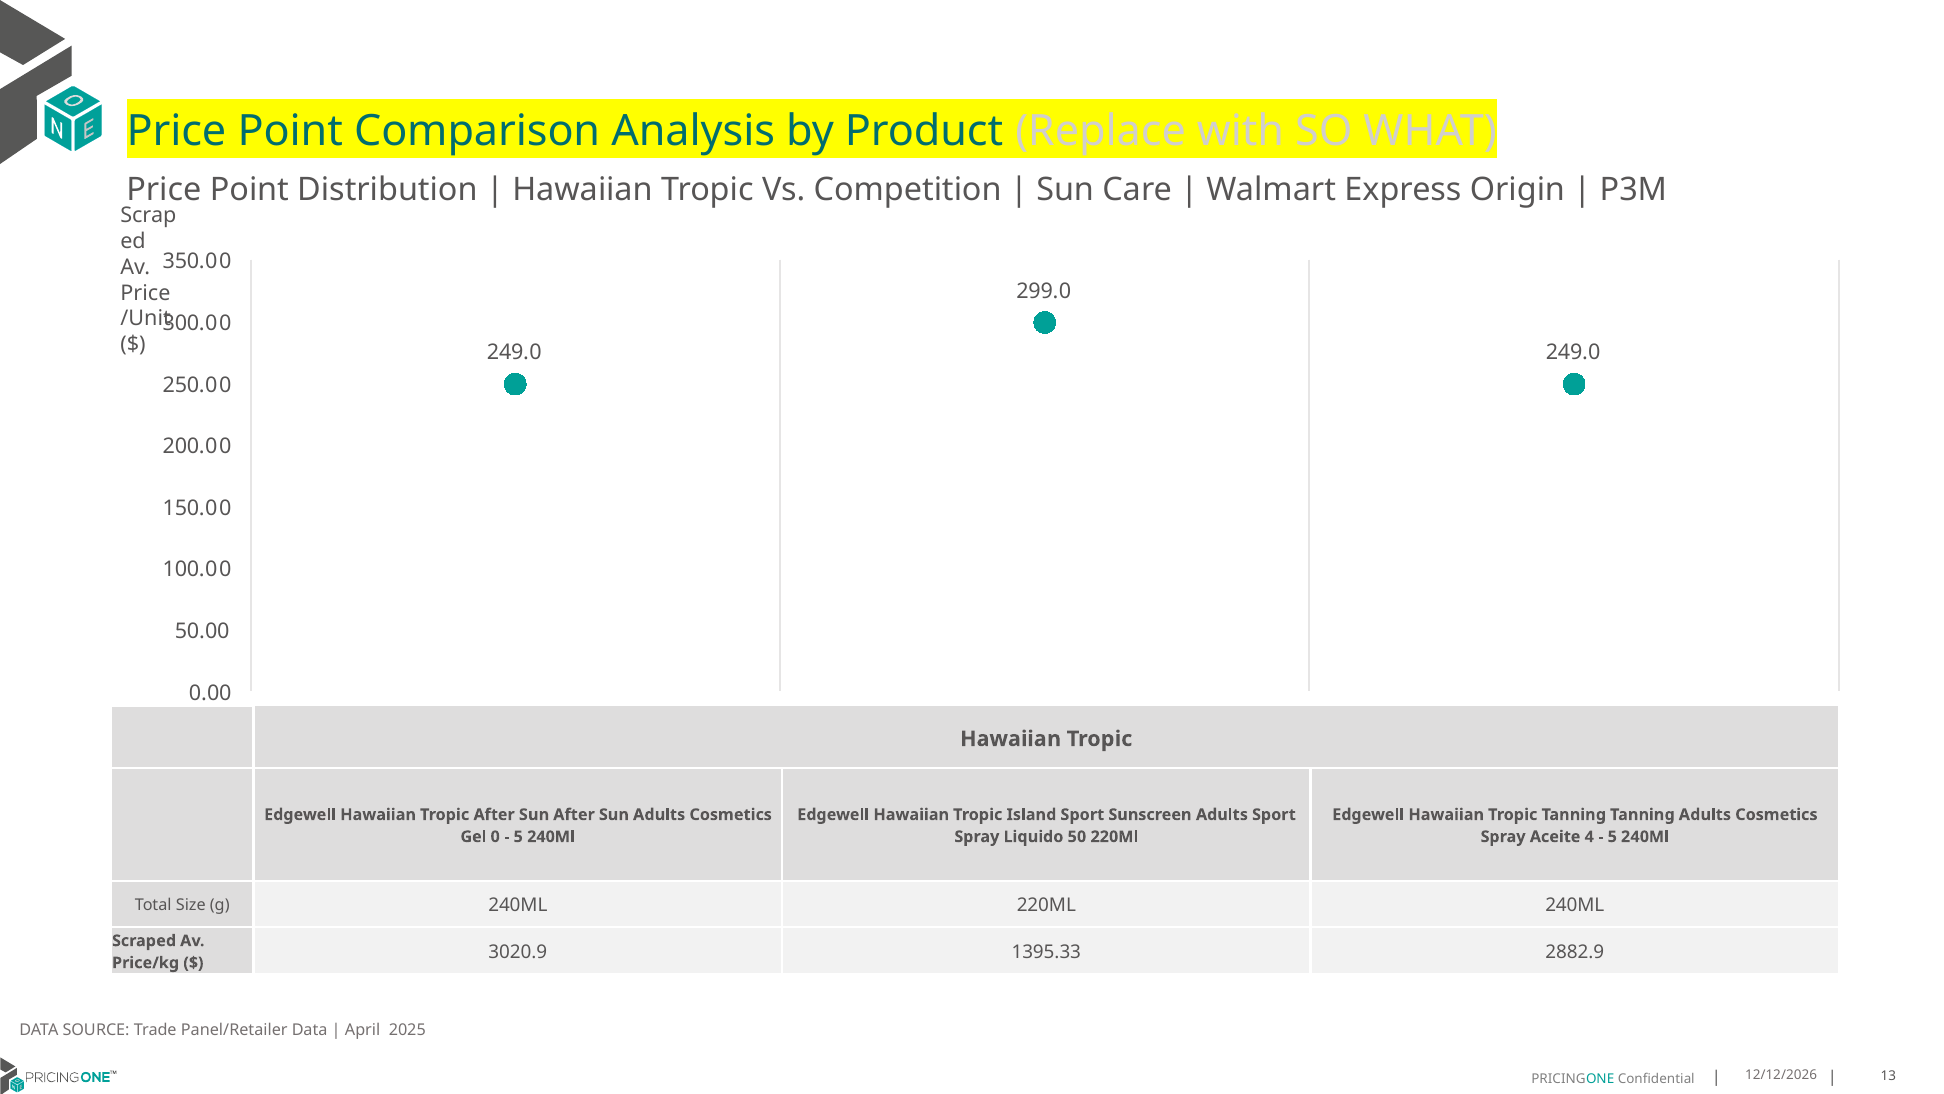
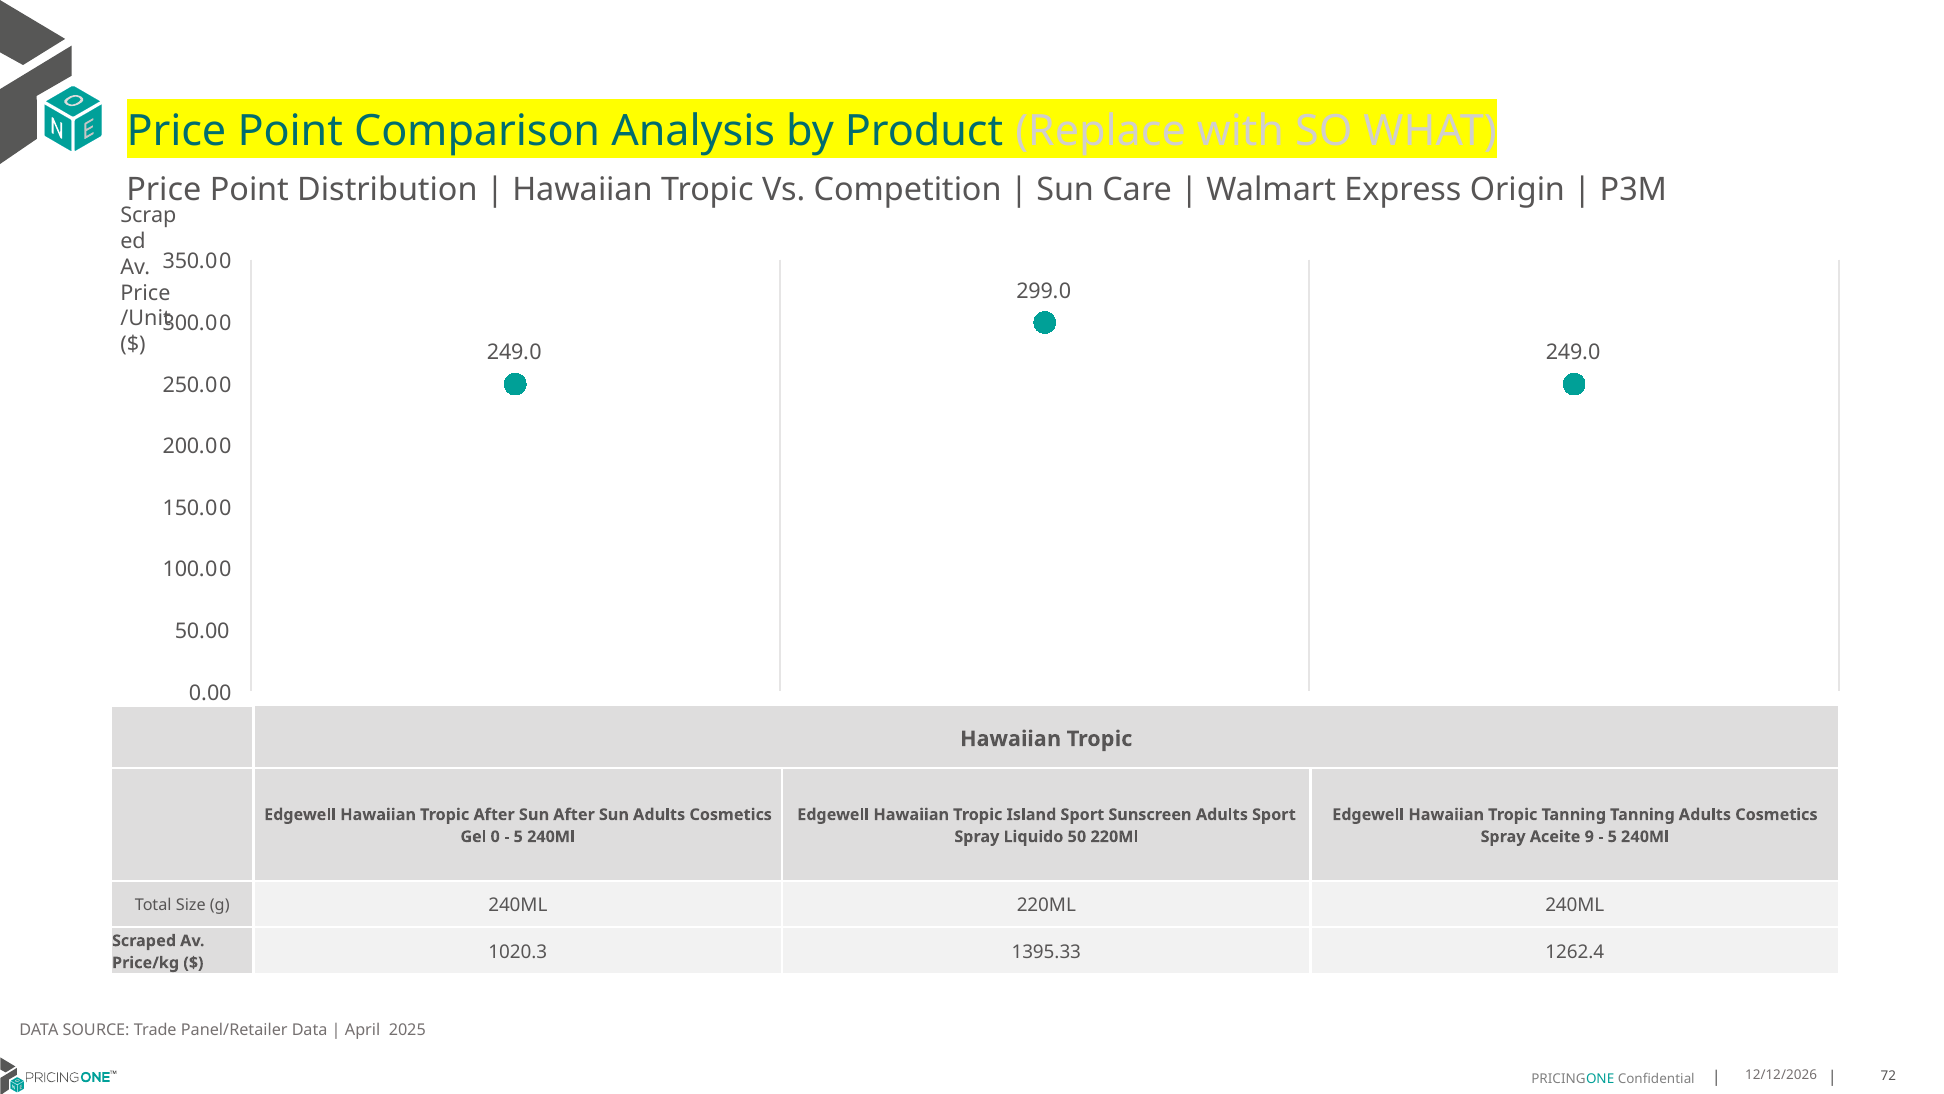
4: 4 -> 9
3020.9: 3020.9 -> 1020.3
2882.9: 2882.9 -> 1262.4
13: 13 -> 72
